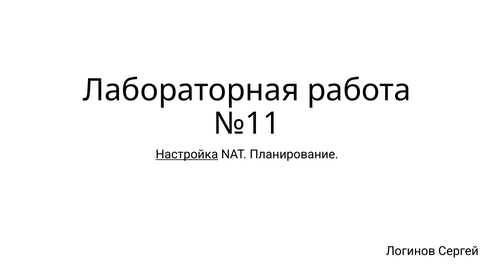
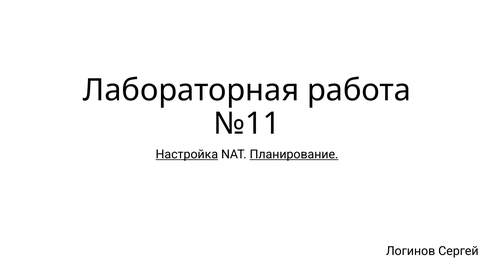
Планирование underline: none -> present
